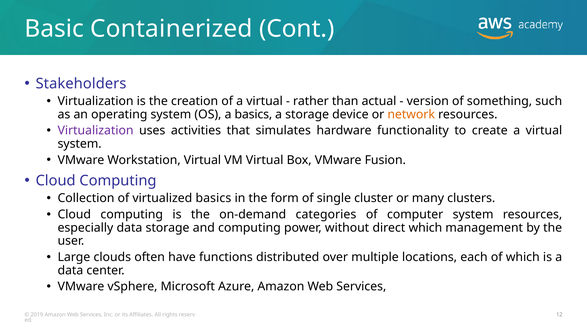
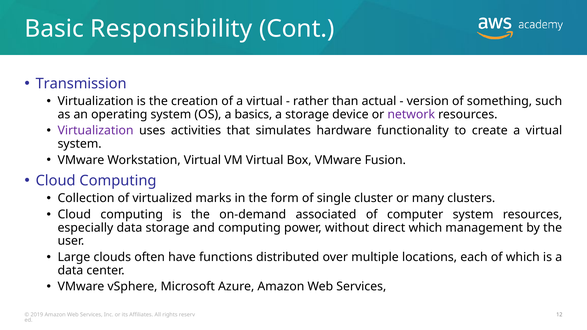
Containerized: Containerized -> Responsibility
Stakeholders: Stakeholders -> Transmission
network colour: orange -> purple
virtualized basics: basics -> marks
categories: categories -> associated
